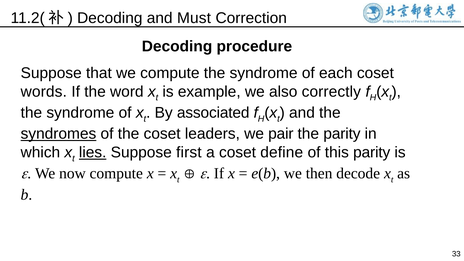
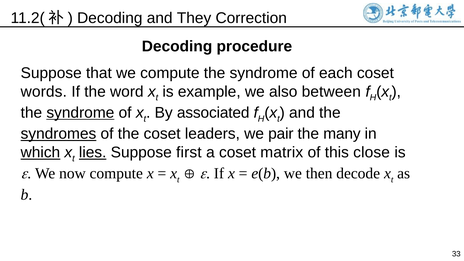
Must: Must -> They
correctly: correctly -> between
syndrome at (80, 113) underline: none -> present
the parity: parity -> many
which underline: none -> present
define: define -> matrix
this parity: parity -> close
